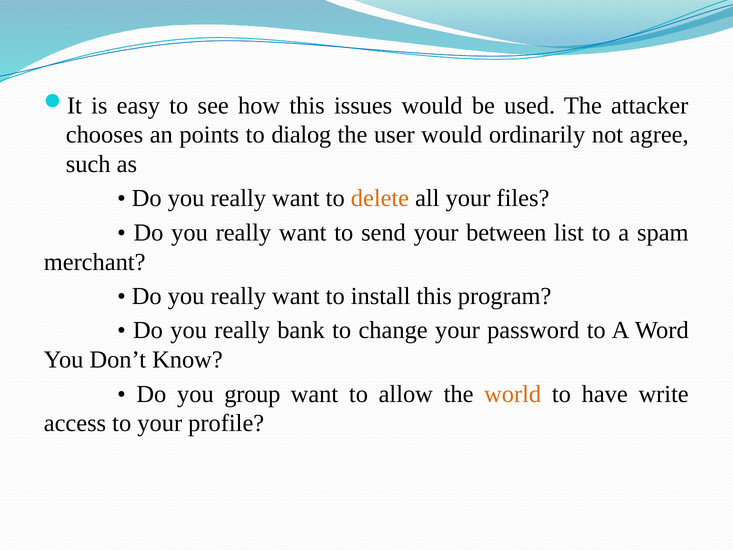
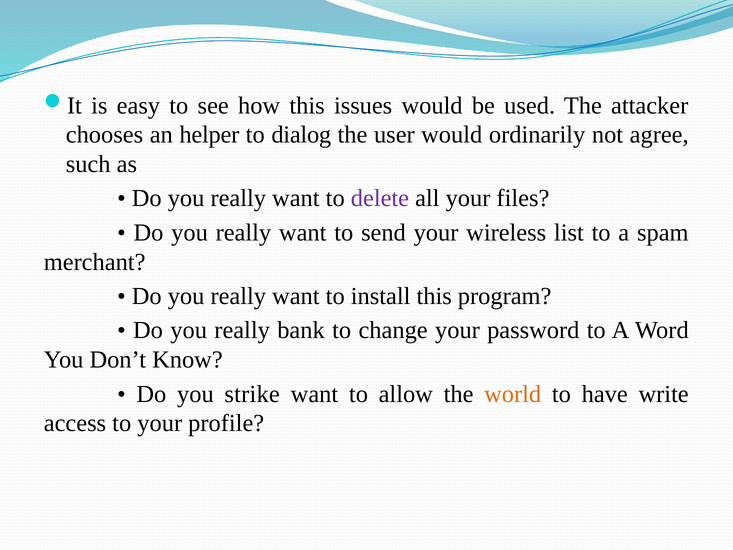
points: points -> helper
delete colour: orange -> purple
between: between -> wireless
group: group -> strike
